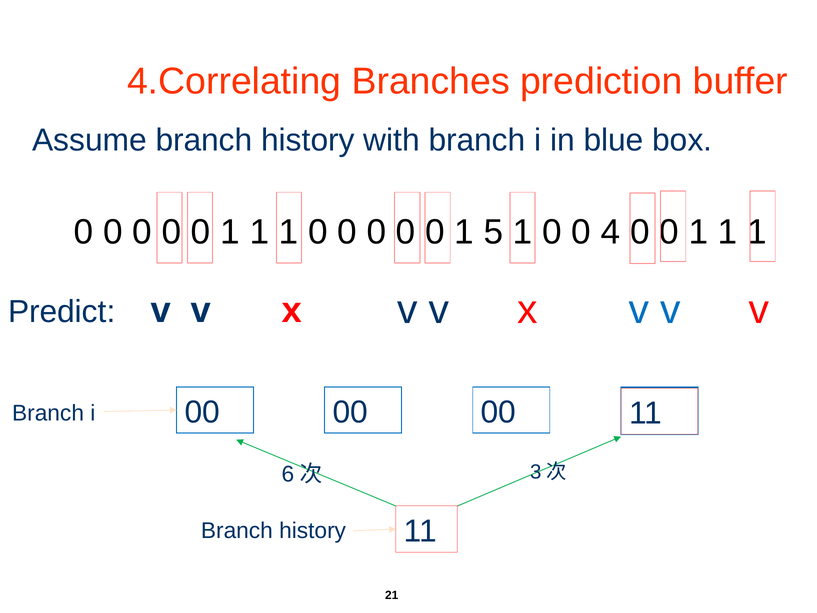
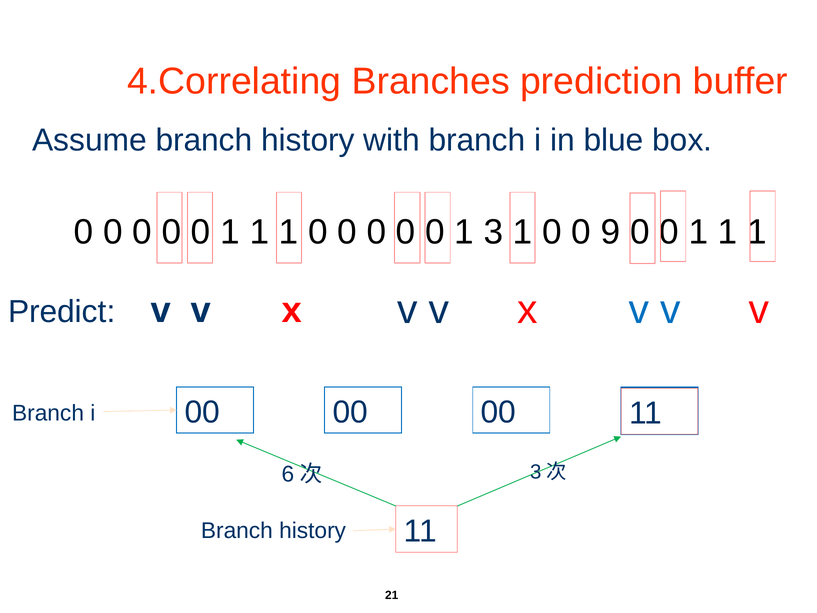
5: 5 -> 3
4: 4 -> 9
